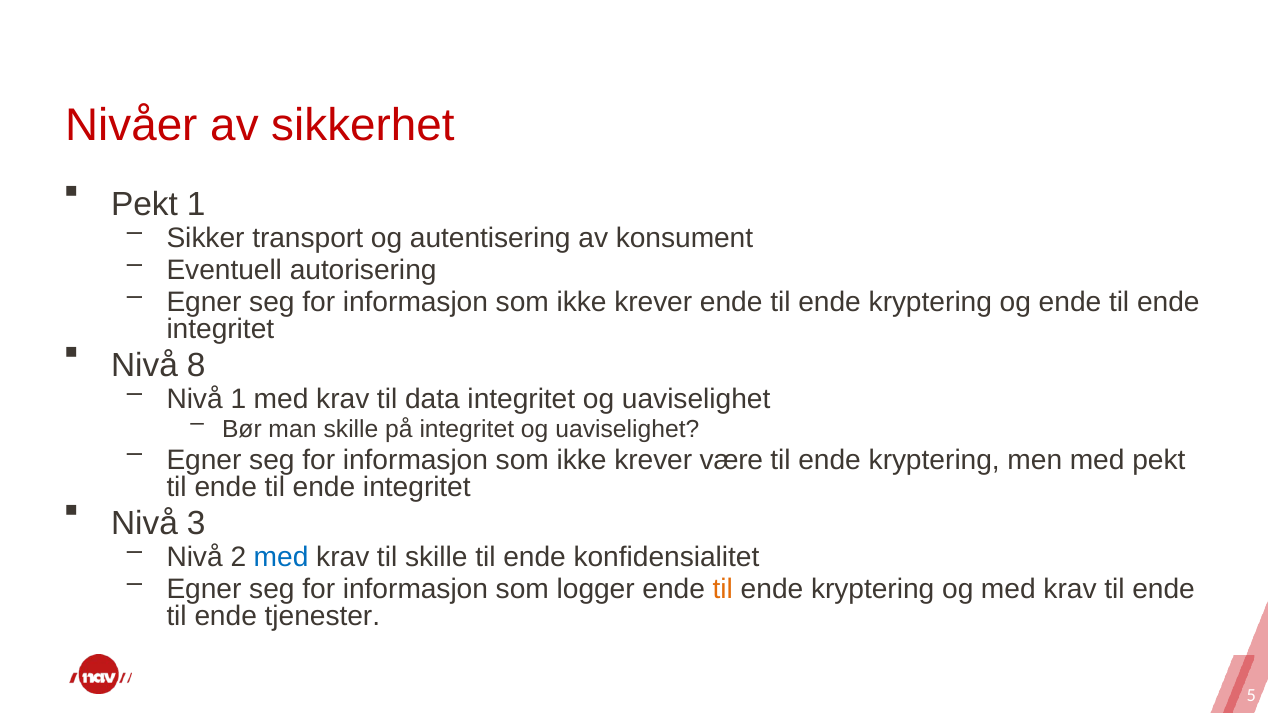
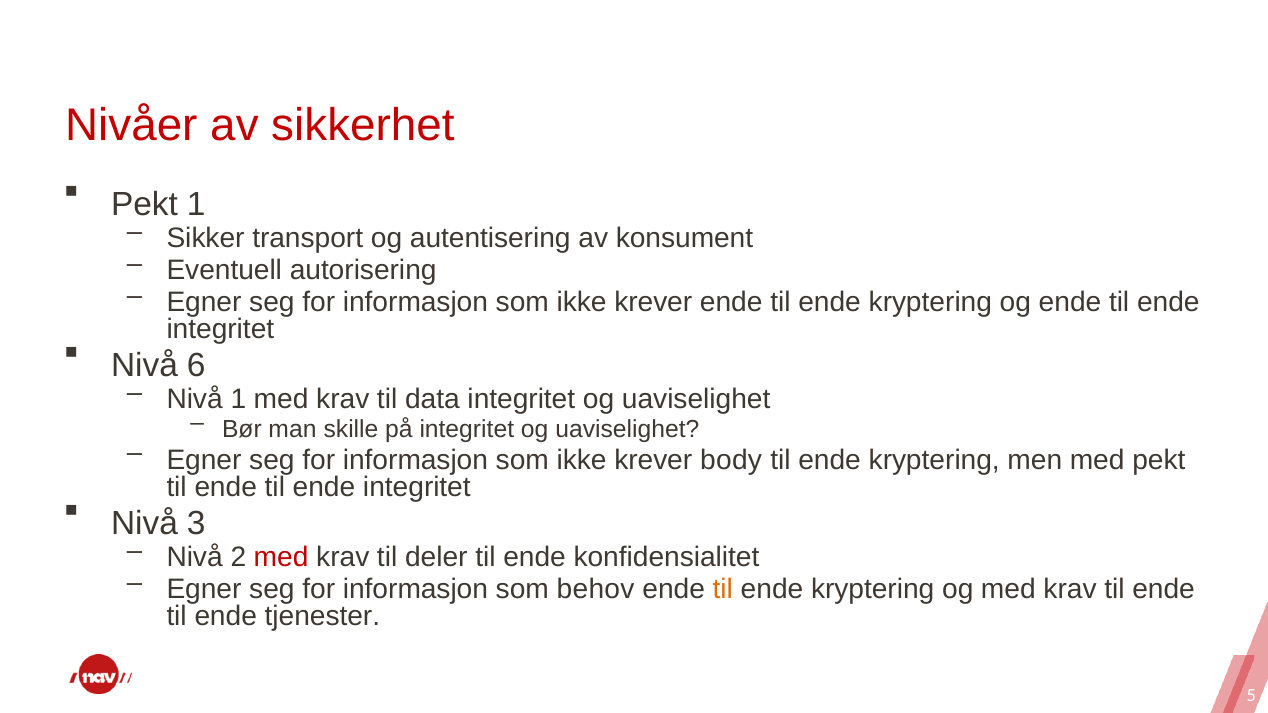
8: 8 -> 6
være: være -> body
med at (281, 558) colour: blue -> red
til skille: skille -> deler
logger: logger -> behov
